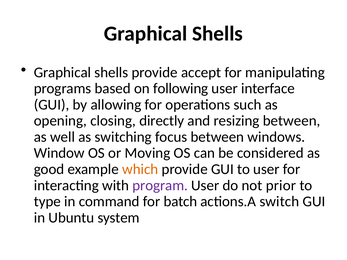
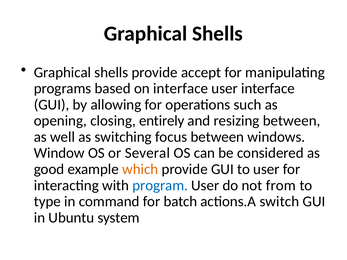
on following: following -> interface
directly: directly -> entirely
Moving: Moving -> Several
program colour: purple -> blue
prior: prior -> from
